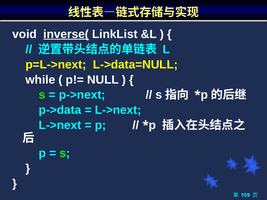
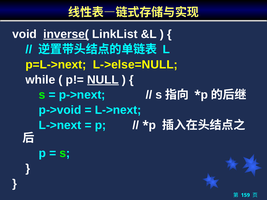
L->data=NULL: L->data=NULL -> L->else=NULL
NULL underline: none -> present
p->data: p->data -> p->void
